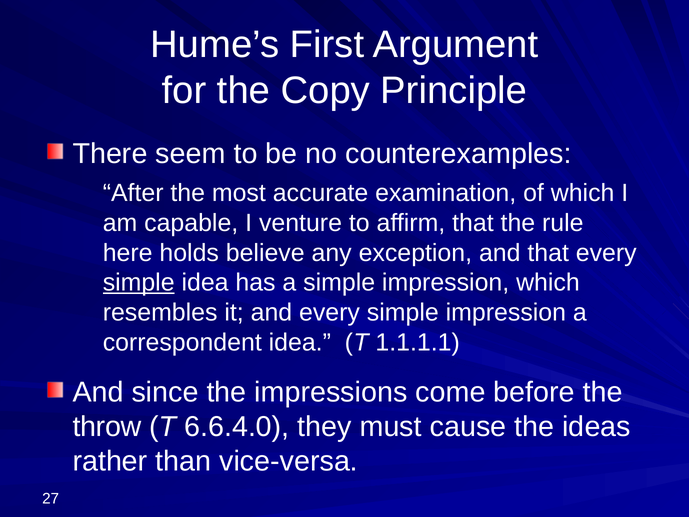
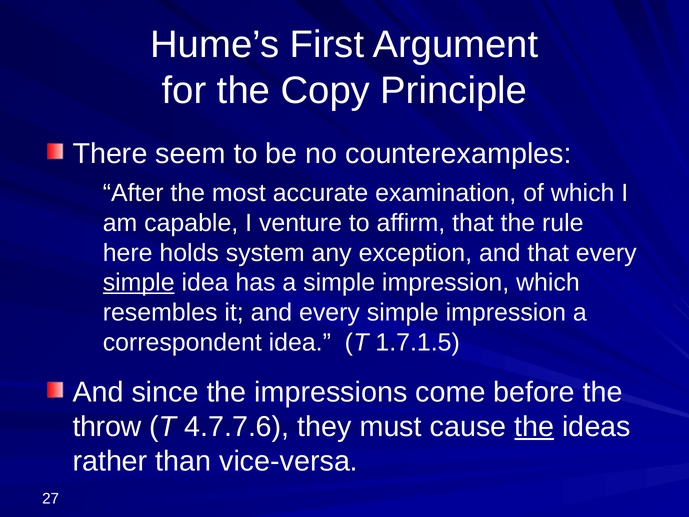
believe: believe -> system
1.1.1.1: 1.1.1.1 -> 1.7.1.5
6.6.4.0: 6.6.4.0 -> 4.7.7.6
the at (534, 426) underline: none -> present
